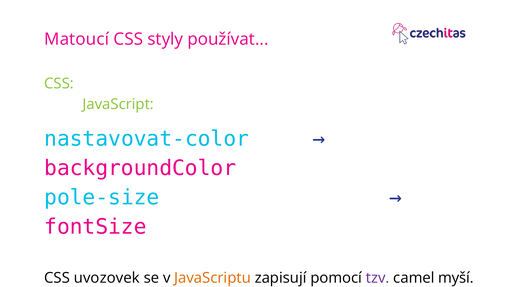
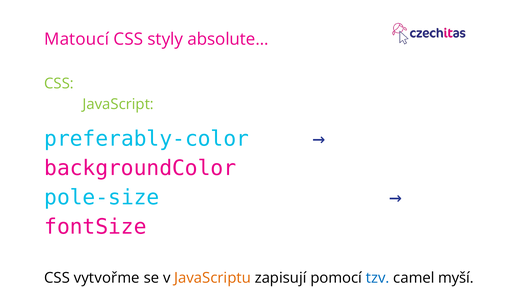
používat: používat -> absolute
nastavovat-color: nastavovat-color -> preferably-color
uvozovek: uvozovek -> vytvořme
tzv colour: purple -> blue
